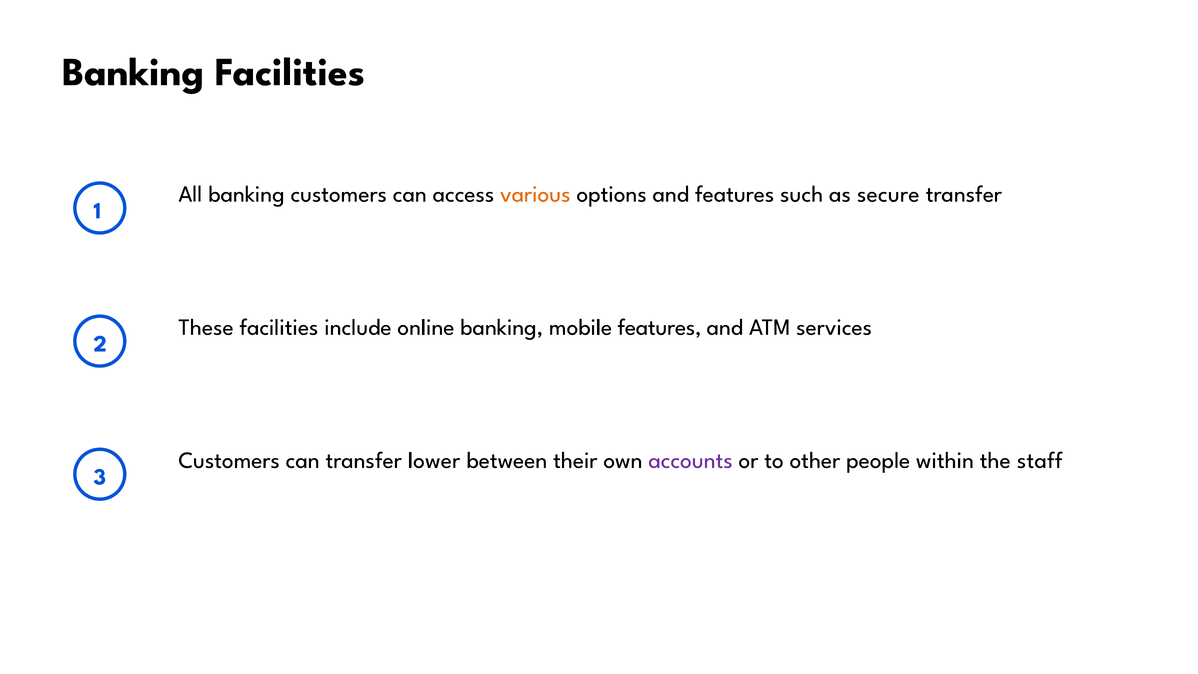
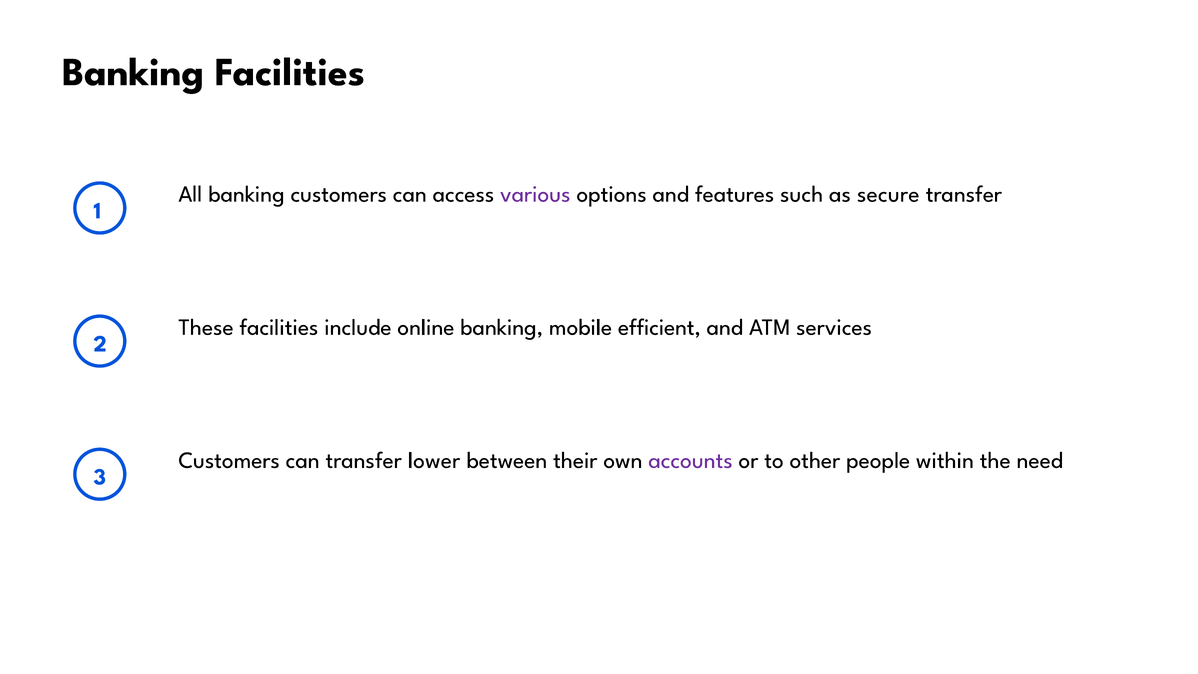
various colour: orange -> purple
mobile features: features -> efficient
staff: staff -> need
